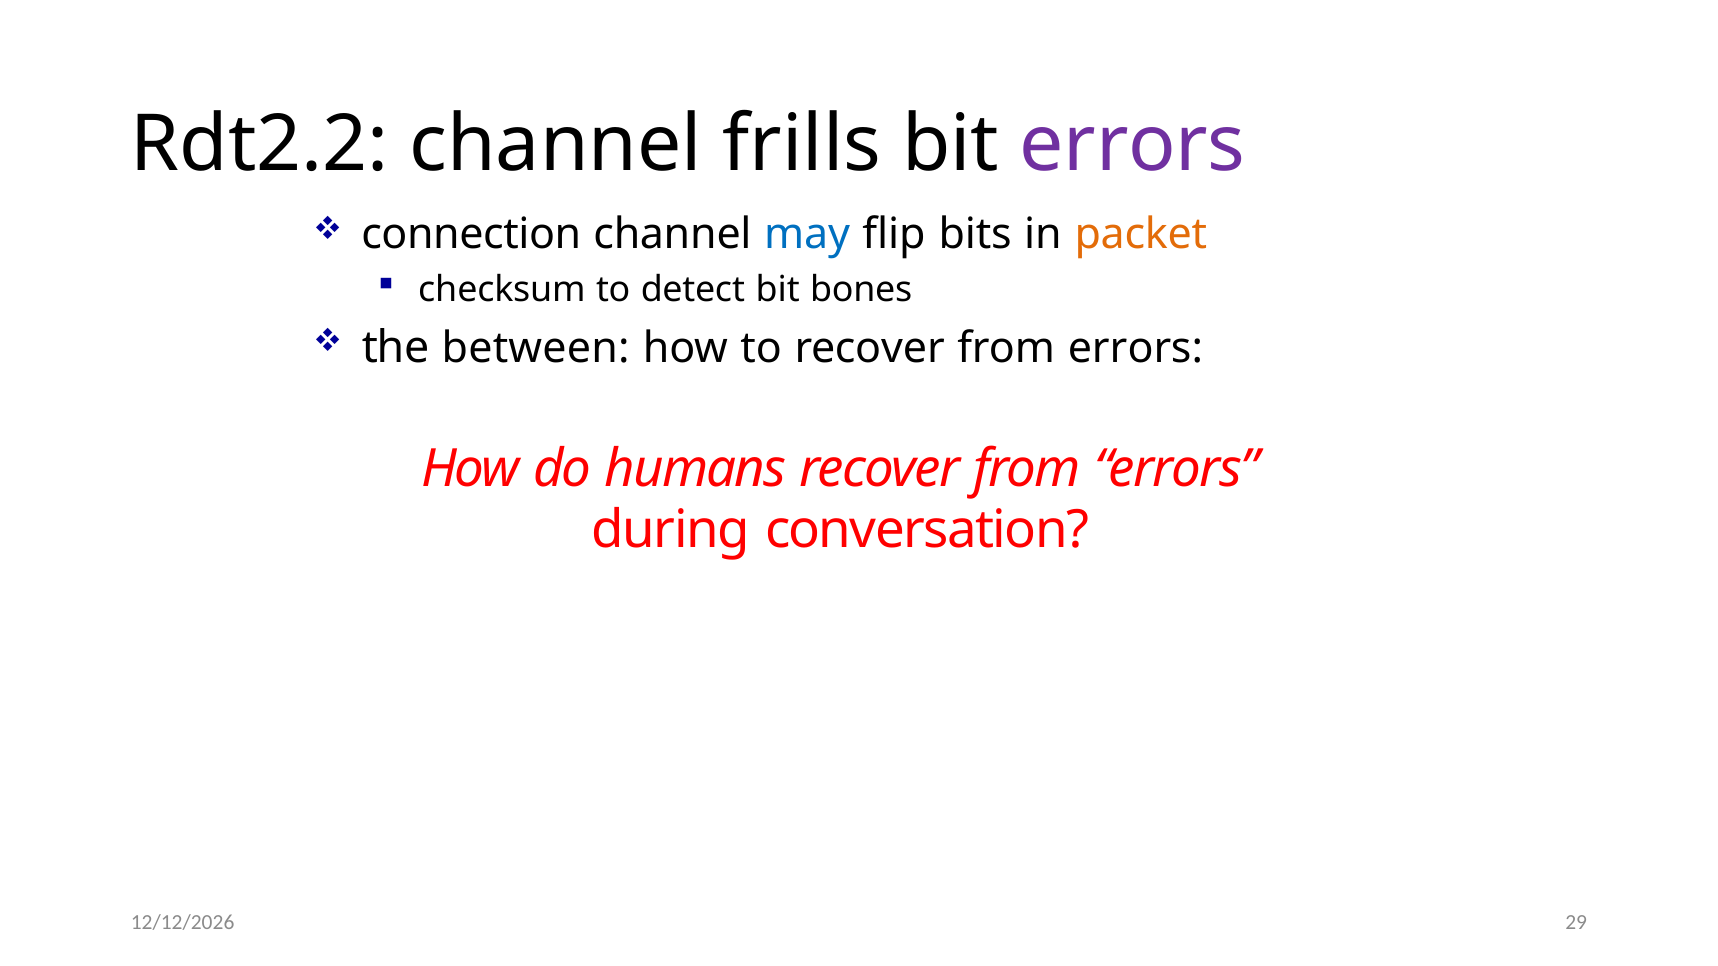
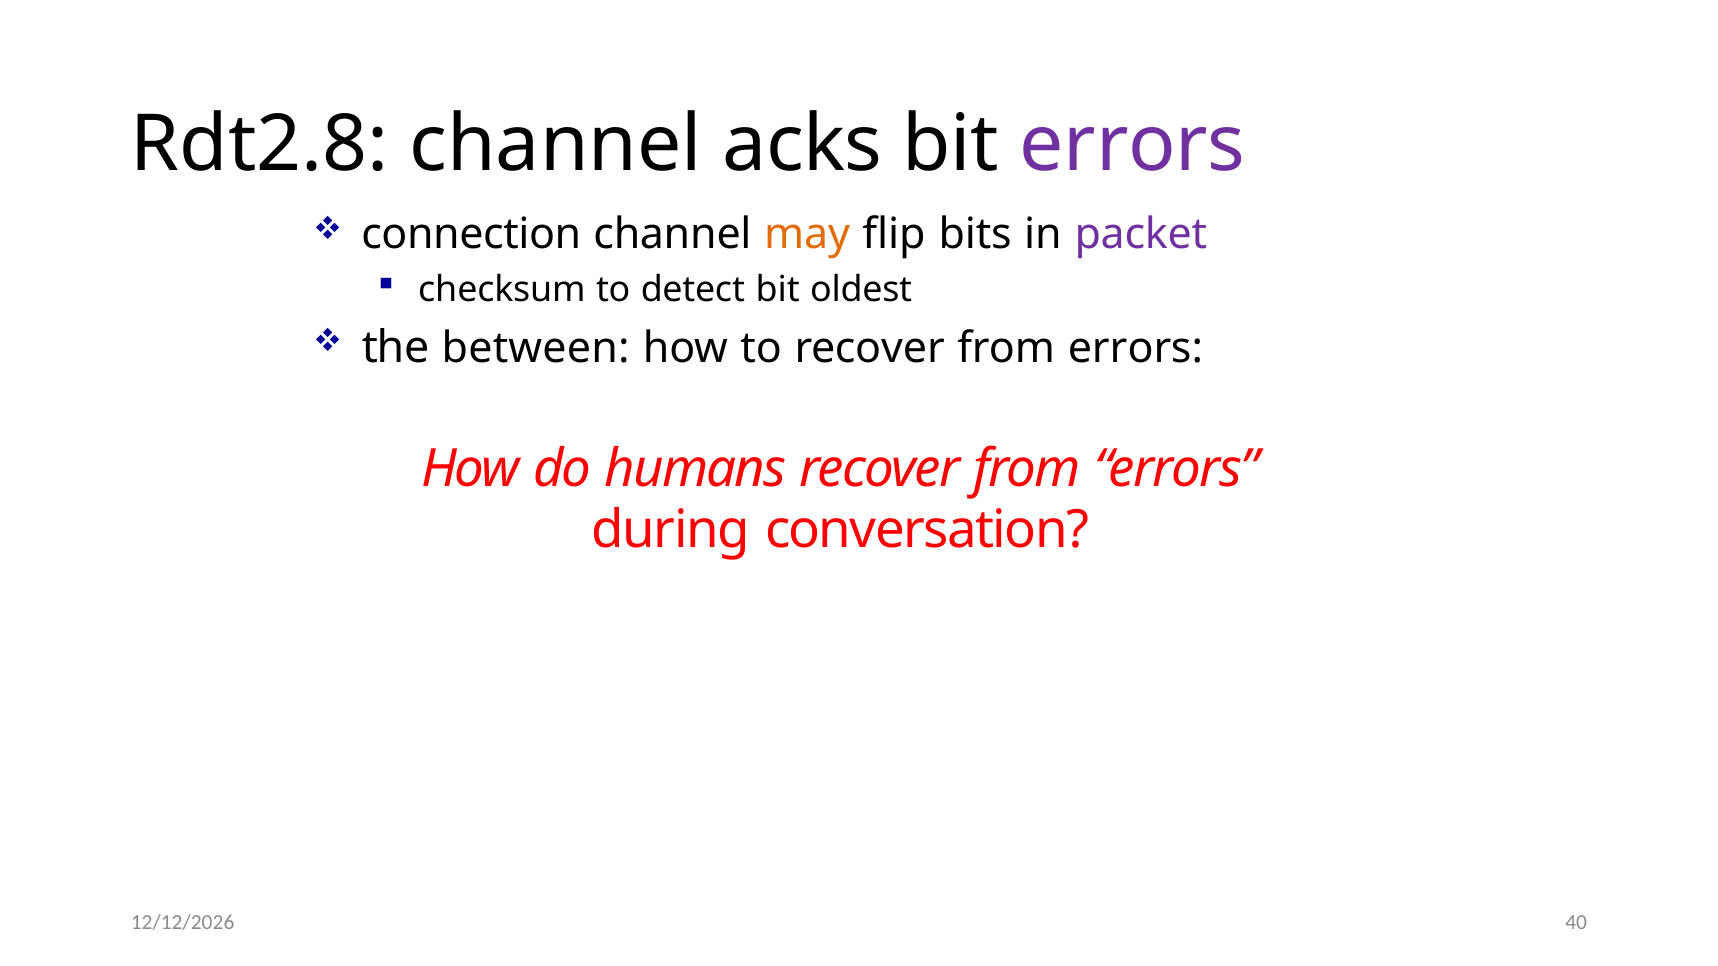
Rdt2.2: Rdt2.2 -> Rdt2.8
channel frills: frills -> acks
may colour: blue -> orange
packet colour: orange -> purple
bones: bones -> oldest
29: 29 -> 40
